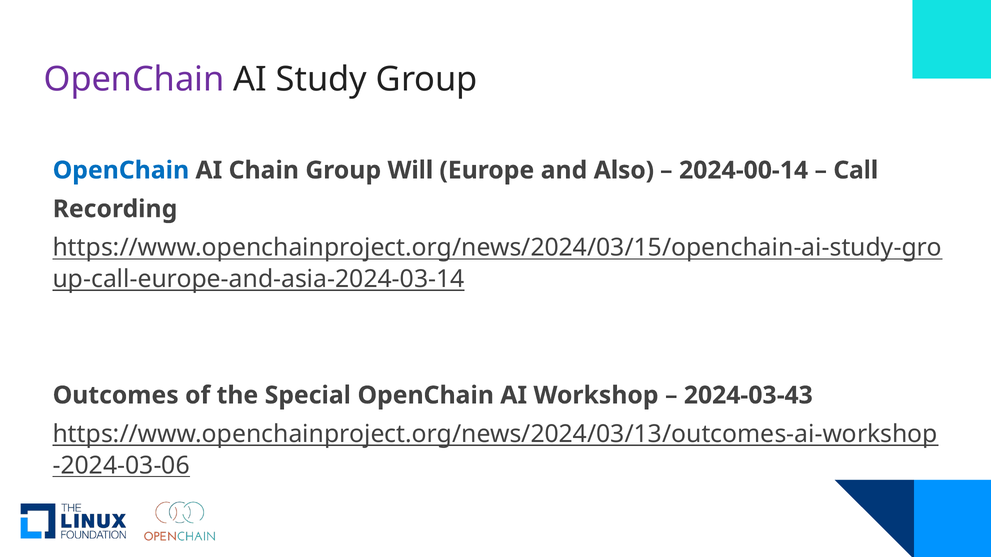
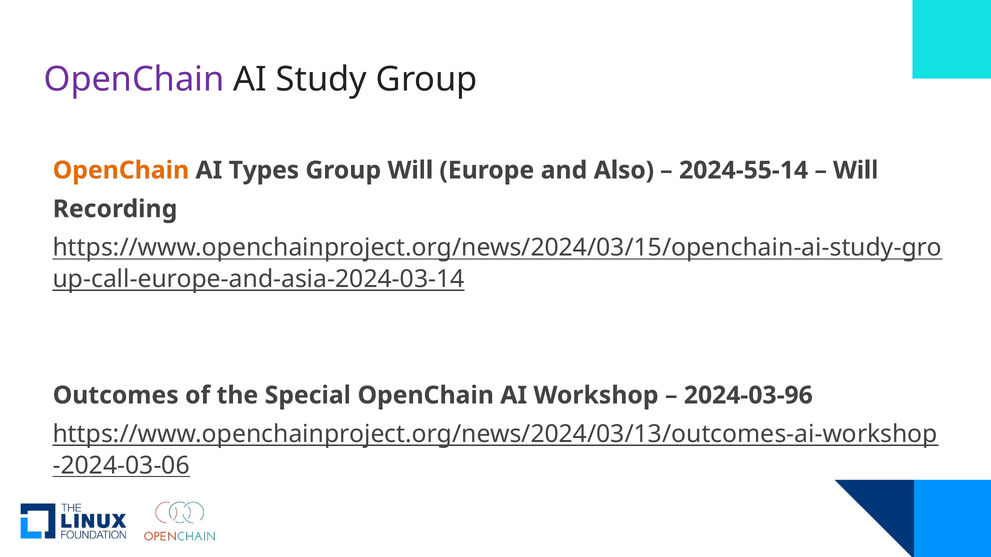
OpenChain at (121, 170) colour: blue -> orange
Chain: Chain -> Types
2024-00-14: 2024-00-14 -> 2024-55-14
Call at (856, 170): Call -> Will
2024-03-43: 2024-03-43 -> 2024-03-96
